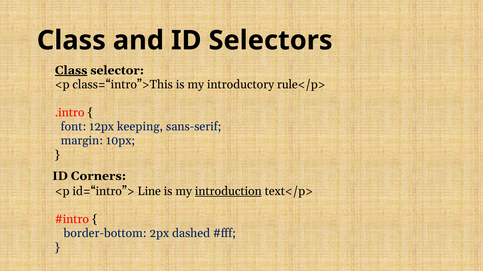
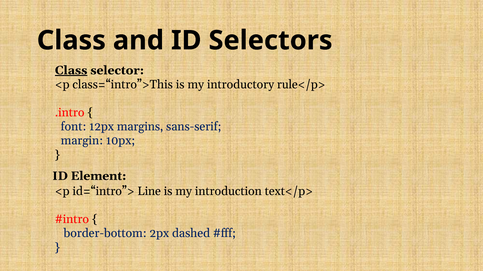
keeping: keeping -> margins
Corners: Corners -> Element
introduction underline: present -> none
